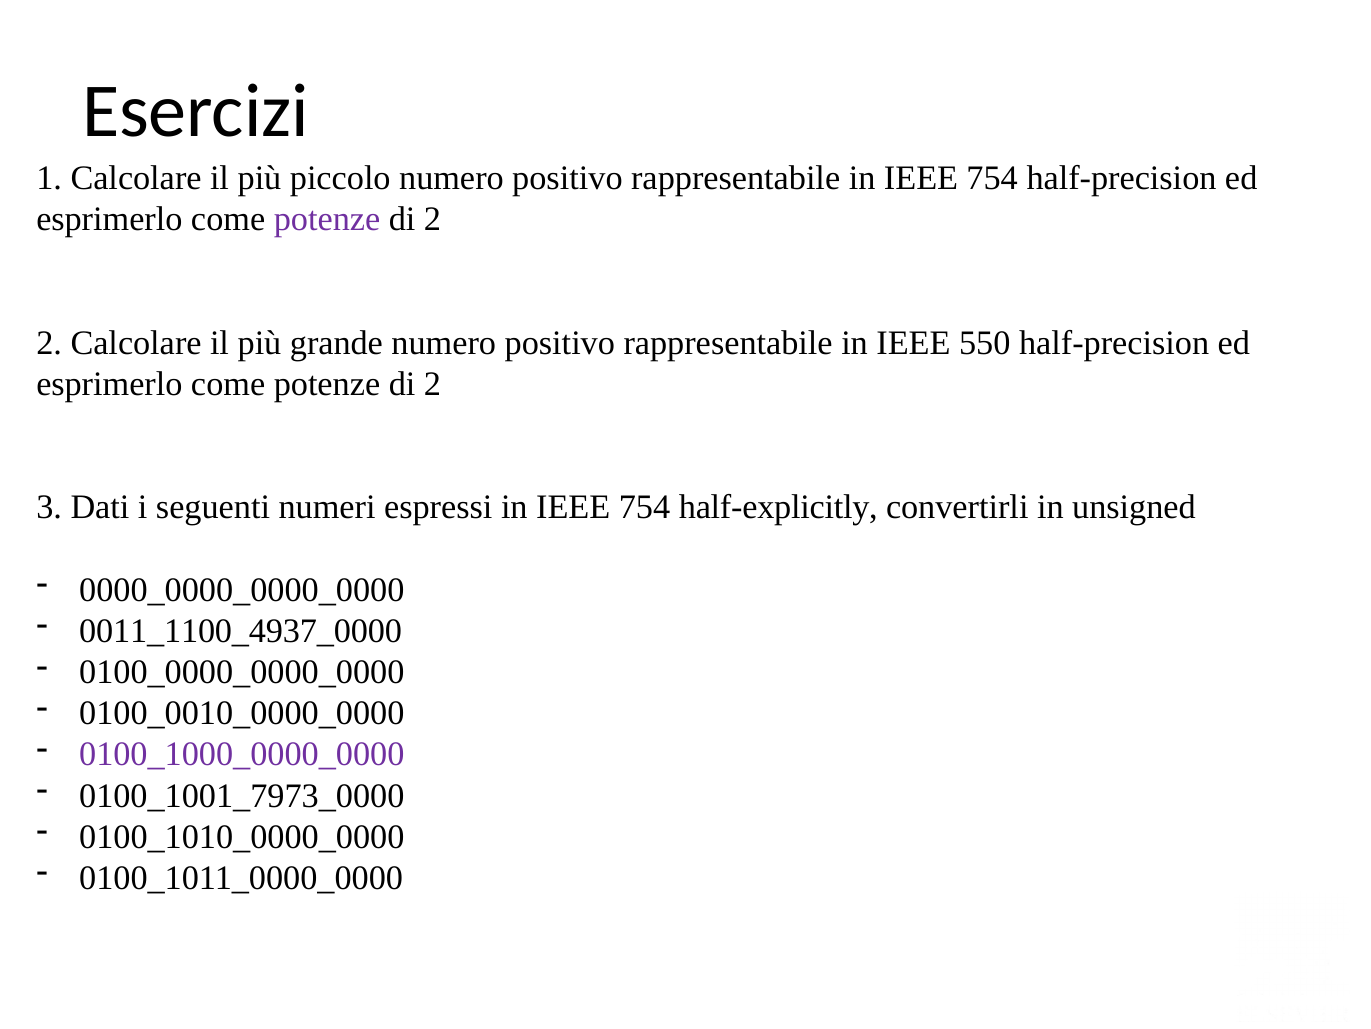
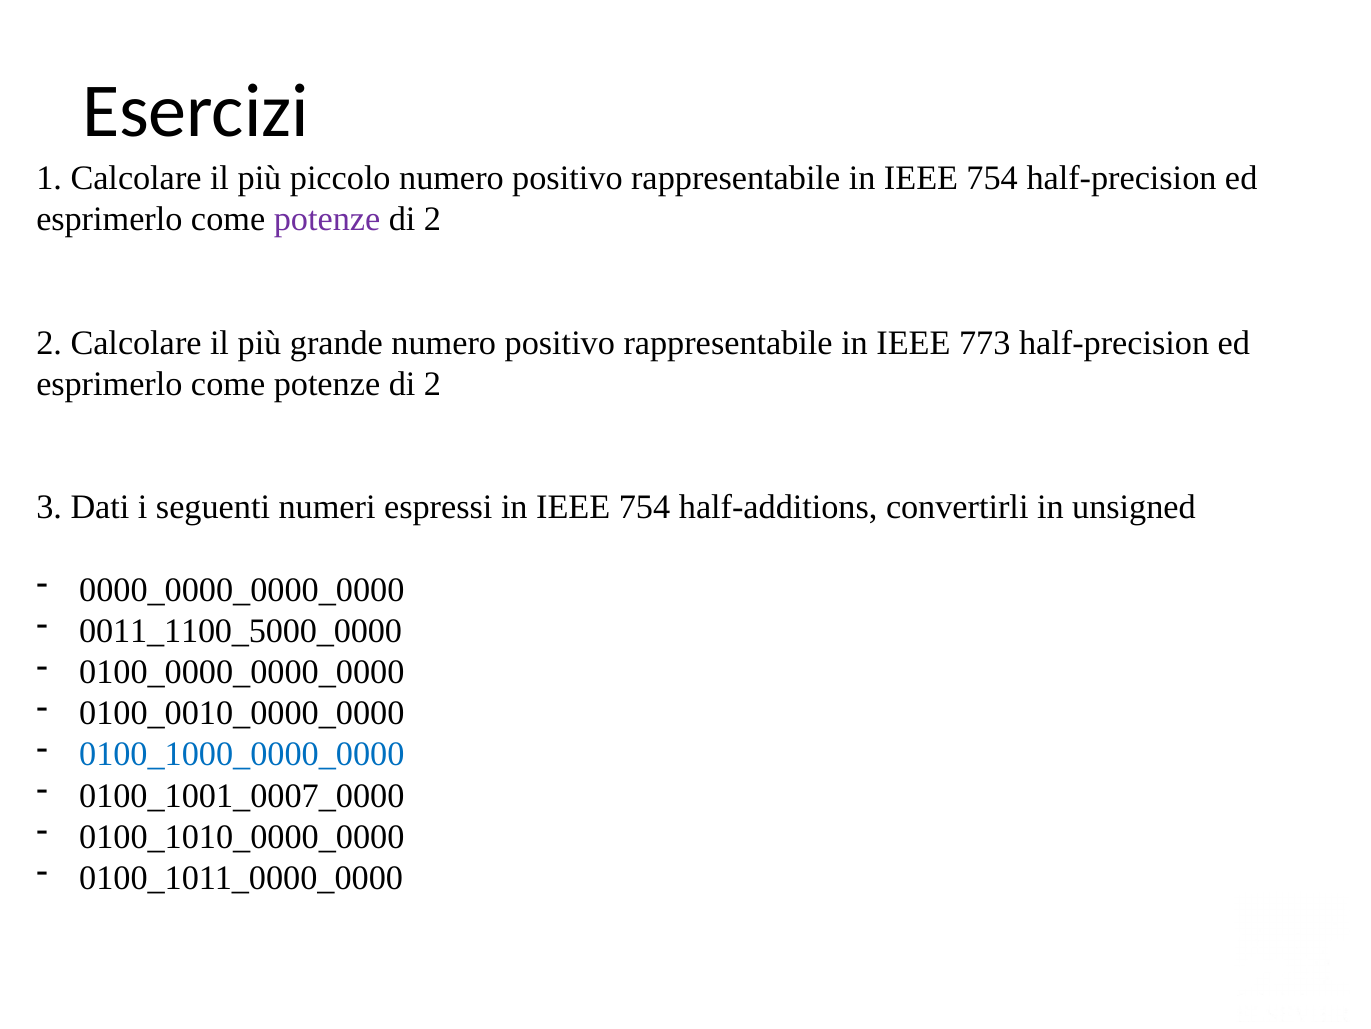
550: 550 -> 773
half-explicitly: half-explicitly -> half-additions
0011_1100_4937_0000: 0011_1100_4937_0000 -> 0011_1100_5000_0000
0100_1000_0000_0000 colour: purple -> blue
0100_1001_7973_0000: 0100_1001_7973_0000 -> 0100_1001_0007_0000
